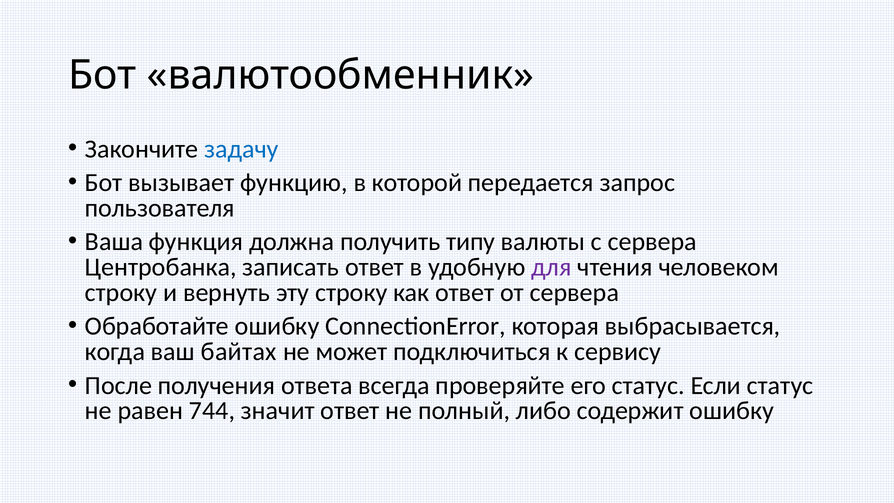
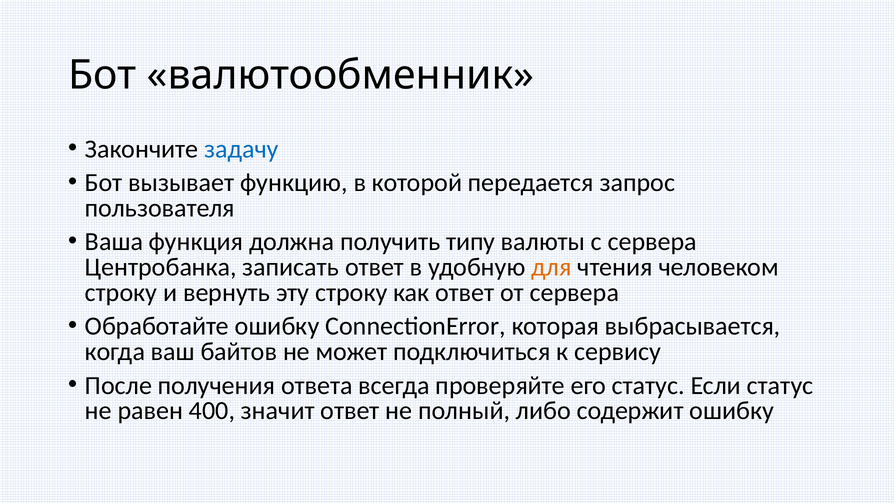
для colour: purple -> orange
байтах: байтах -> байтов
744: 744 -> 400
